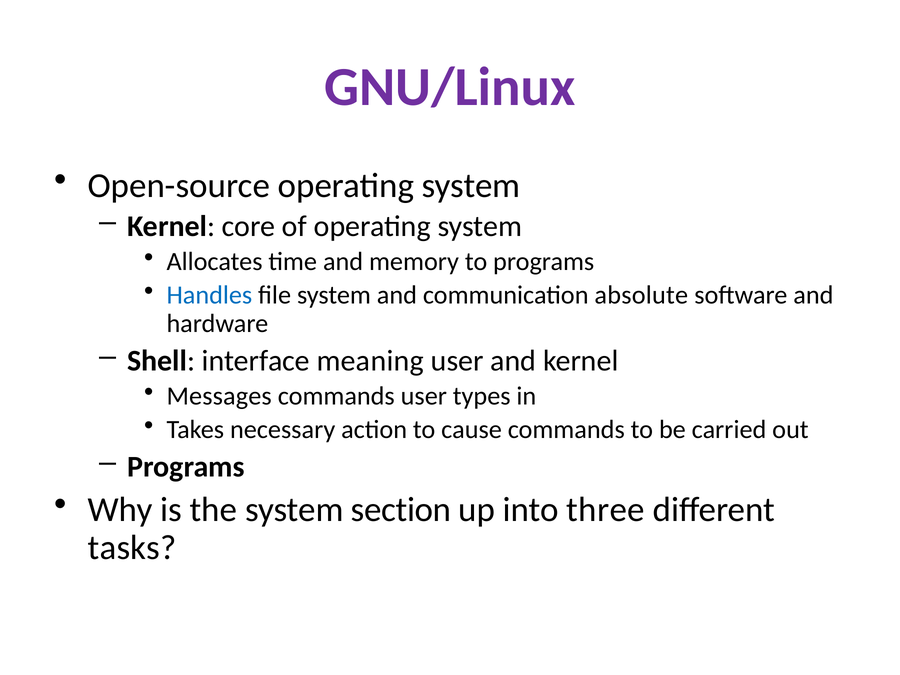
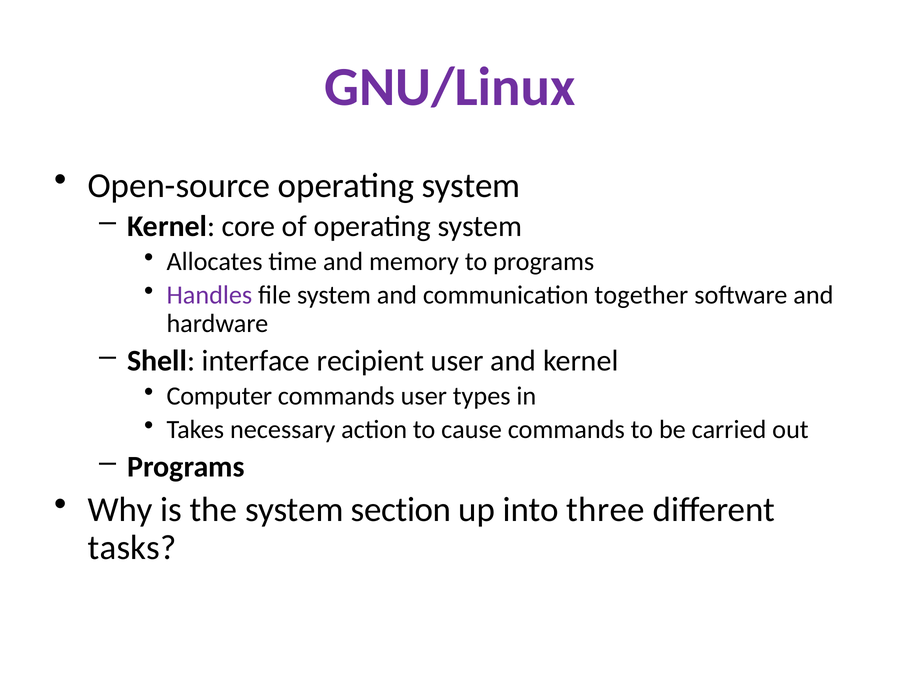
Handles colour: blue -> purple
absolute: absolute -> together
meaning: meaning -> recipient
Messages: Messages -> Computer
